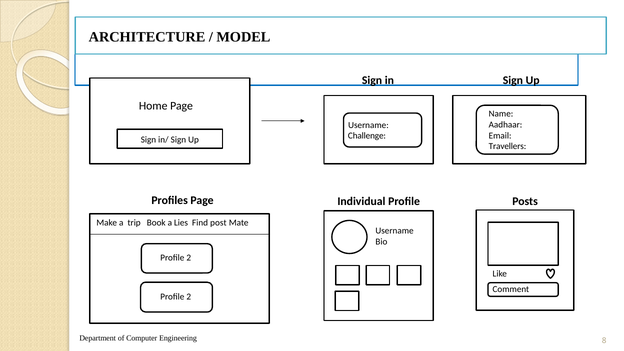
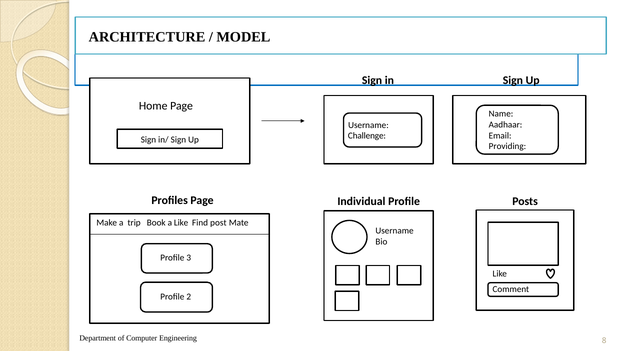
Travellers: Travellers -> Providing
a Lies: Lies -> Like
2 at (189, 258): 2 -> 3
